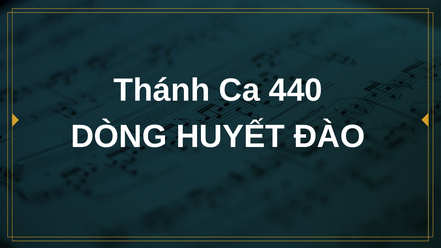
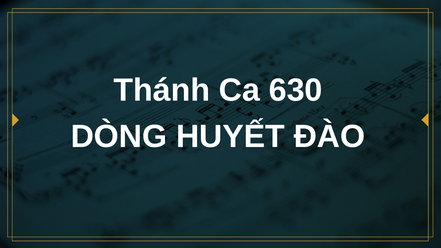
440: 440 -> 630
